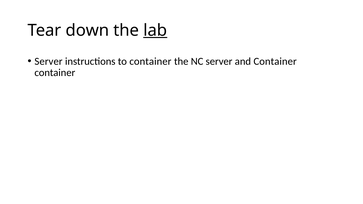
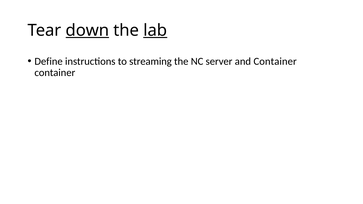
down underline: none -> present
Server at (49, 61): Server -> Define
to container: container -> streaming
